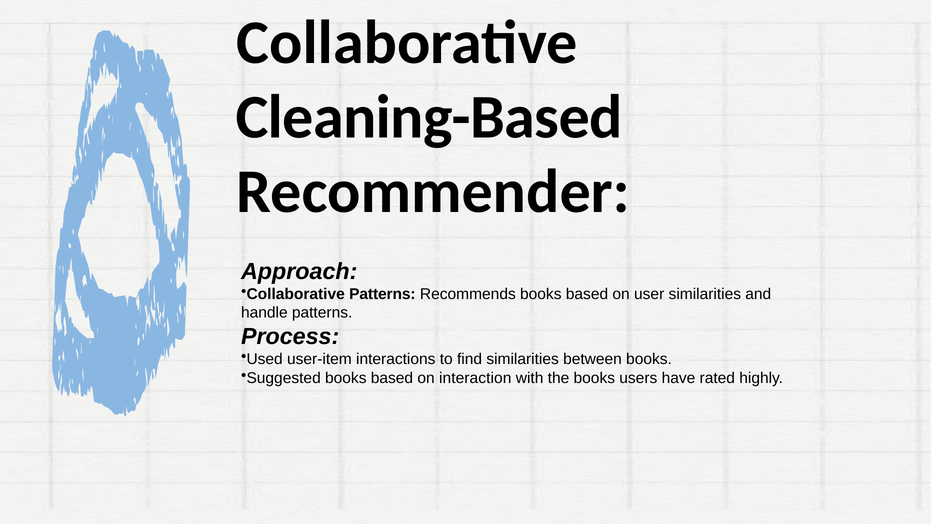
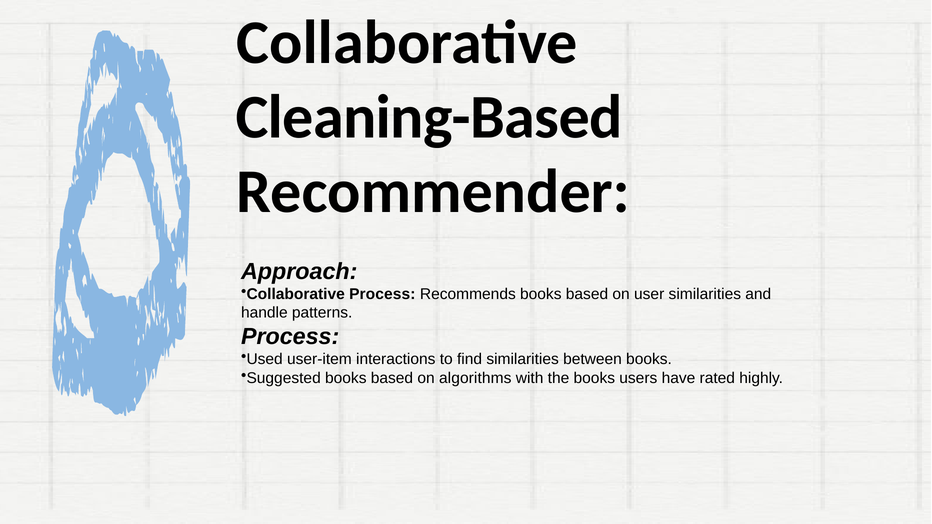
Collaborative Patterns: Patterns -> Process
interaction: interaction -> algorithms
